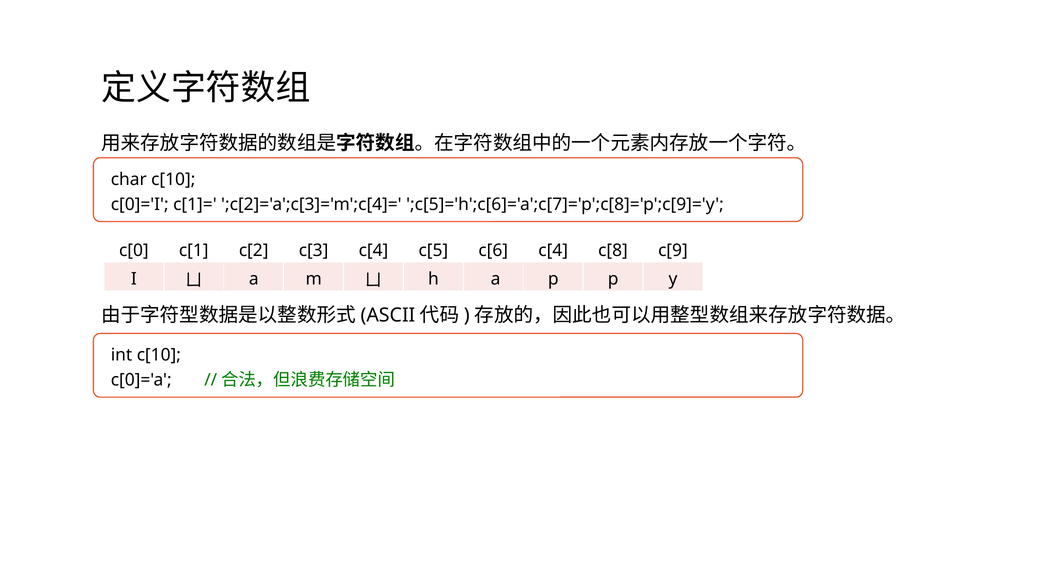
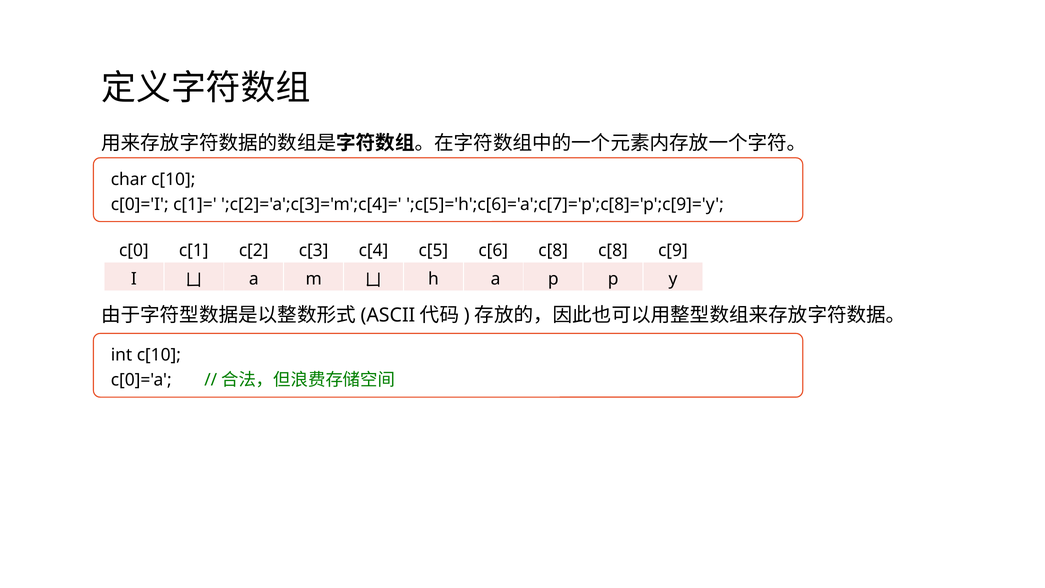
c[6 c[4: c[4 -> c[8
